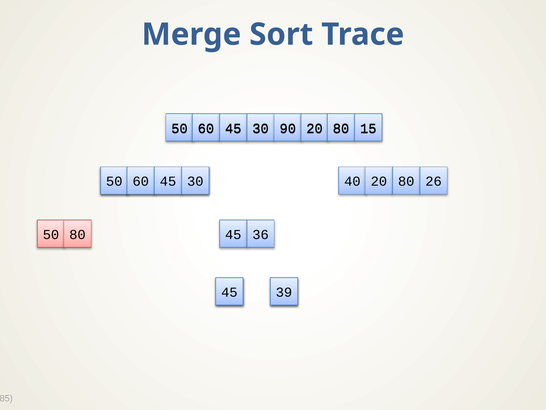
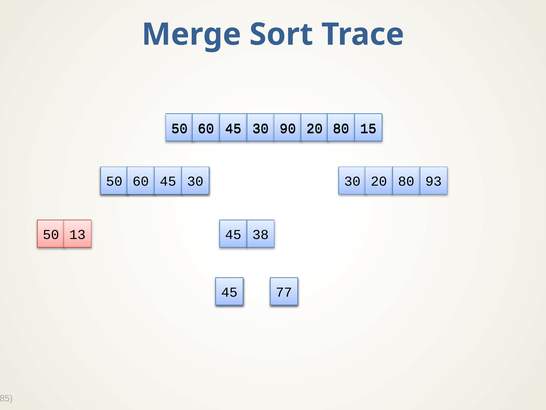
30 40: 40 -> 30
26: 26 -> 93
50 80: 80 -> 13
36: 36 -> 38
39: 39 -> 77
